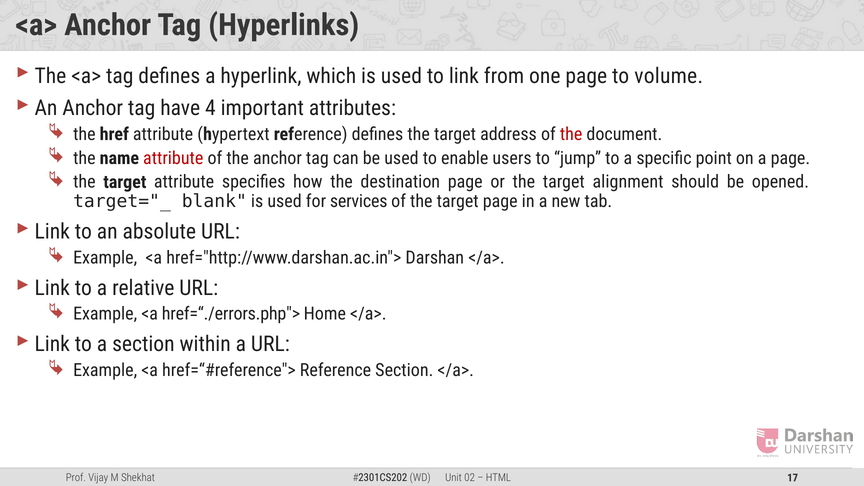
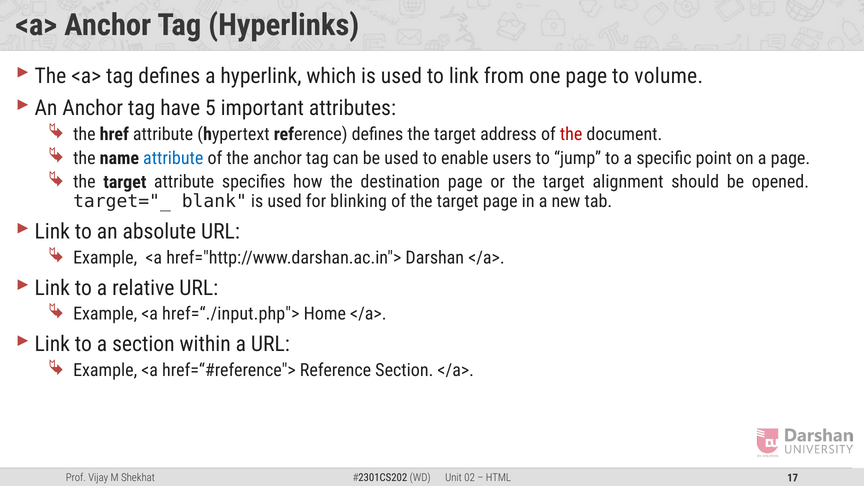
4: 4 -> 5
attribute at (173, 158) colour: red -> blue
services: services -> blinking
href=“./errors.php">: href=“./errors.php"> -> href=“./input.php">
